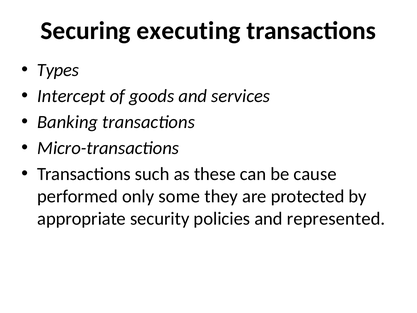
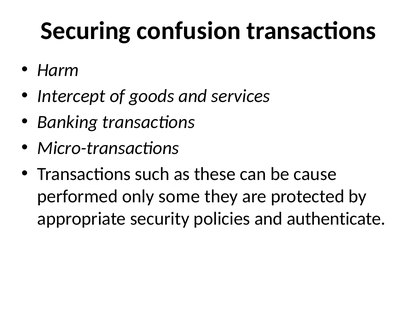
executing: executing -> confusion
Types: Types -> Harm
represented: represented -> authenticate
